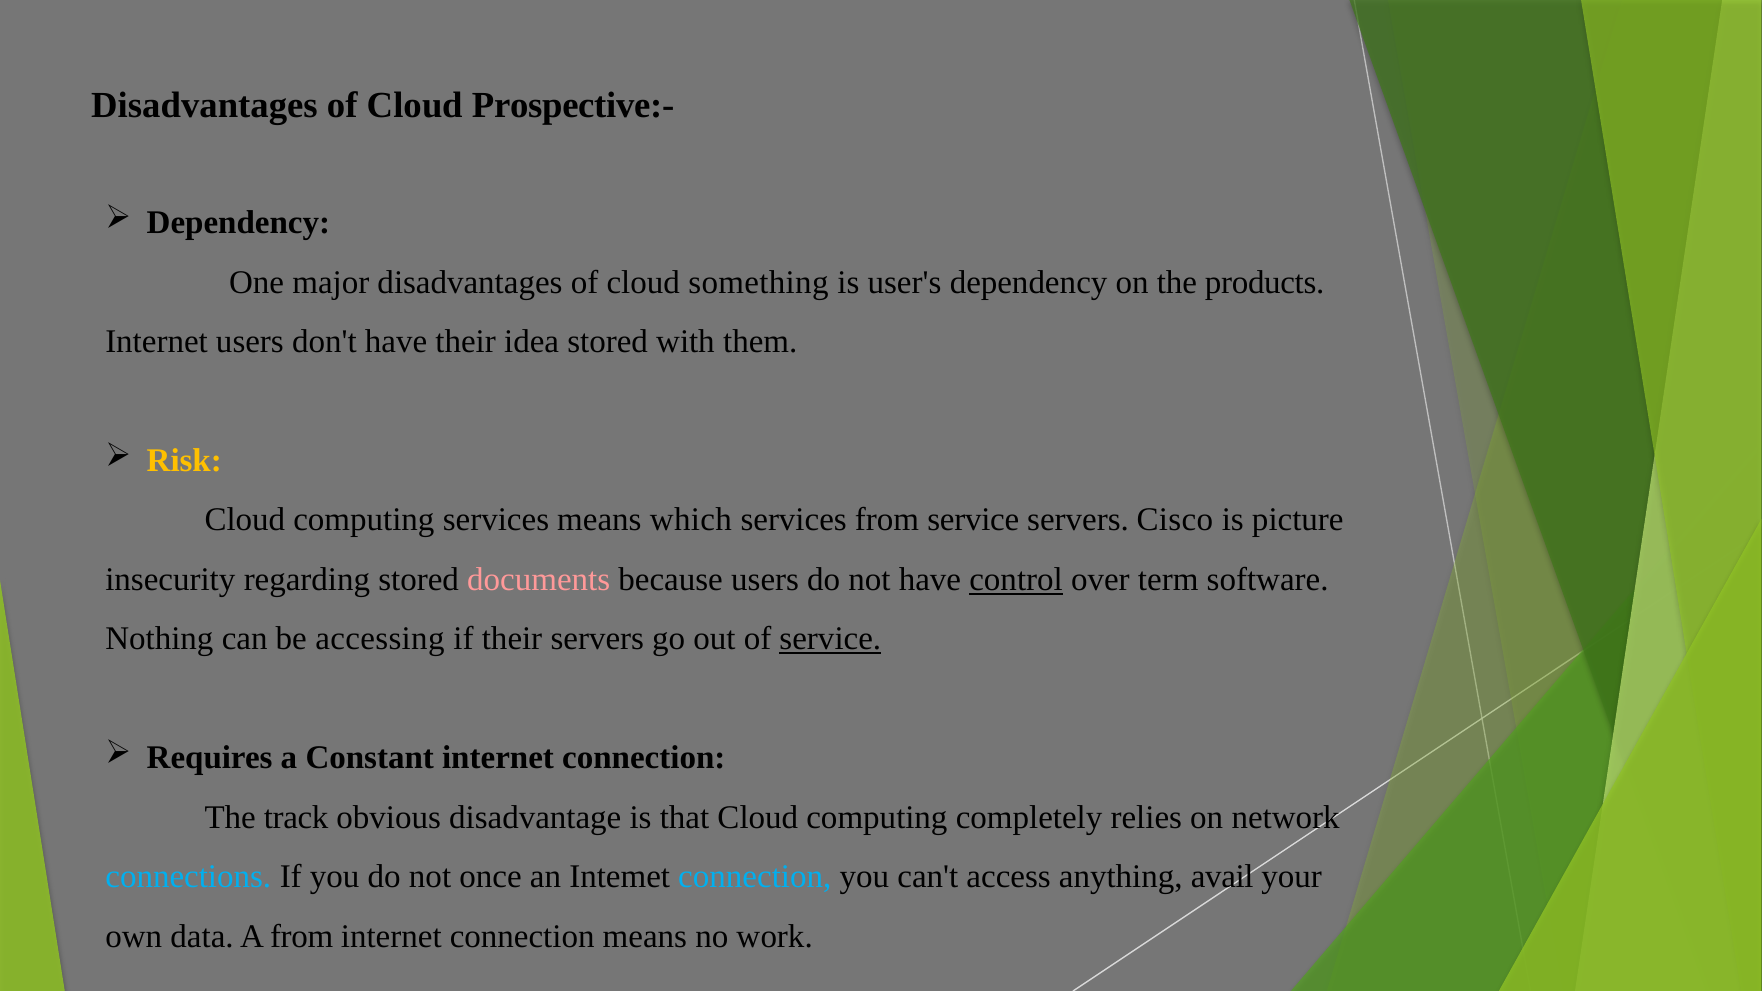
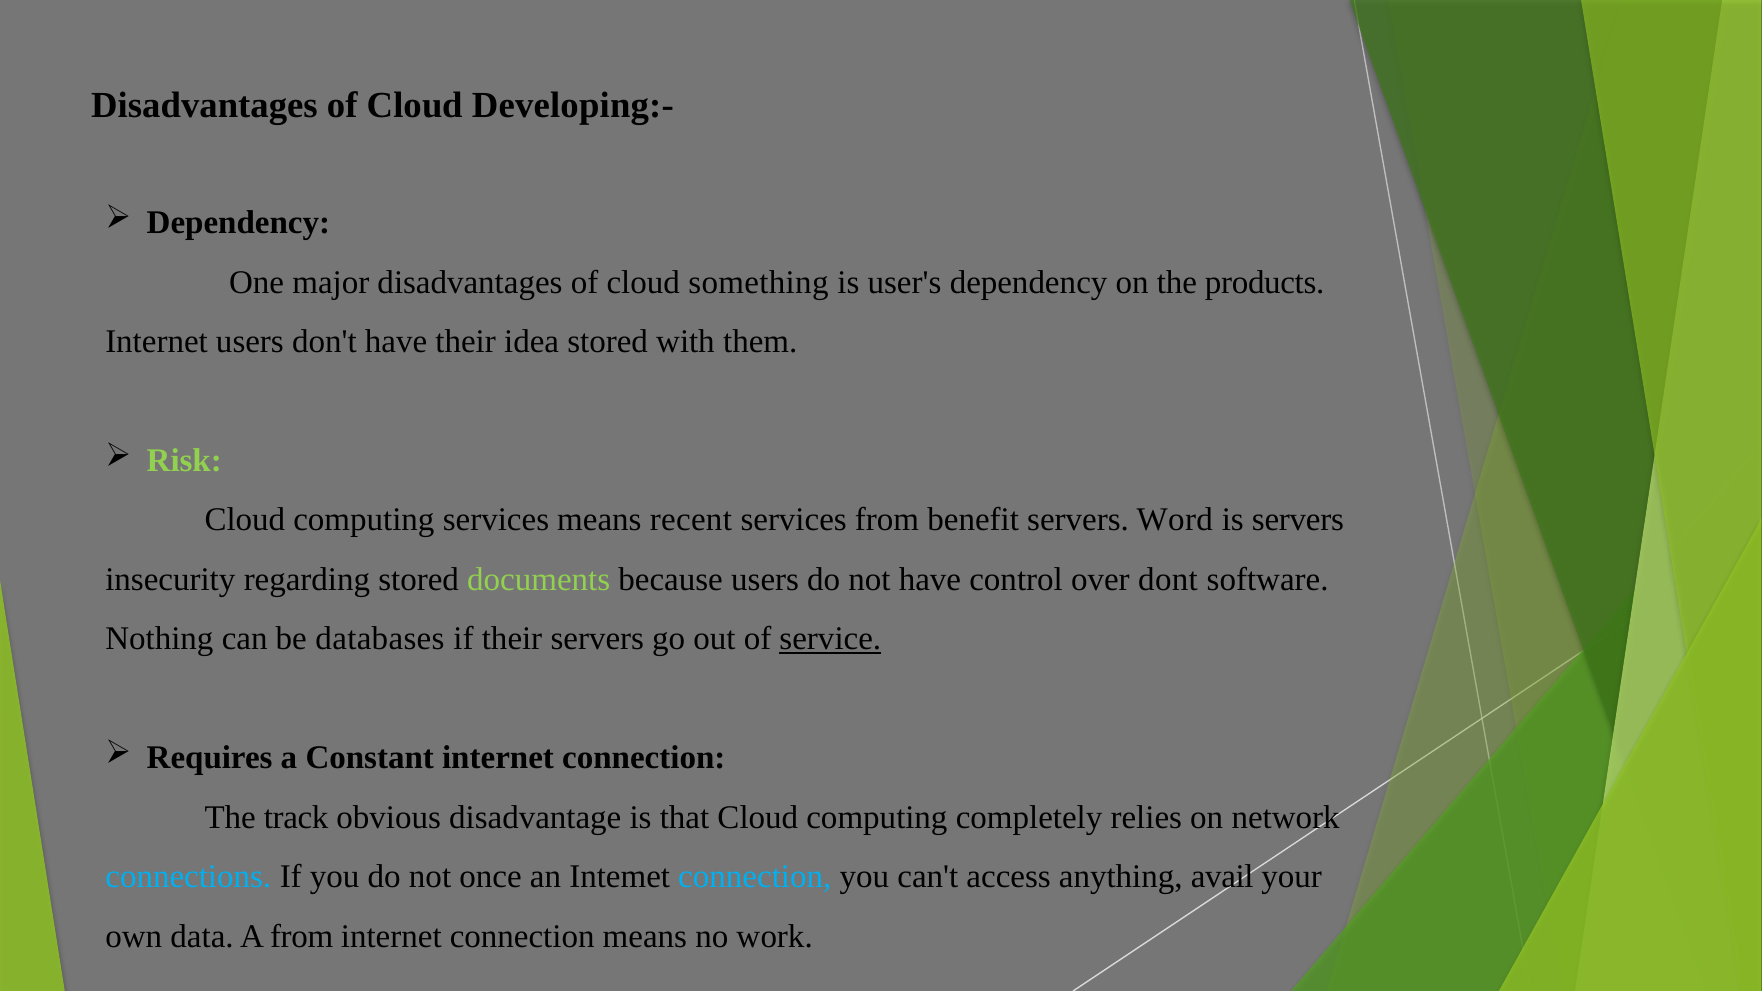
Prospective:-: Prospective:- -> Developing:-
Risk colour: yellow -> light green
which: which -> recent
from service: service -> benefit
Cisco: Cisco -> Word
is picture: picture -> servers
documents colour: pink -> light green
control underline: present -> none
term: term -> dont
accessing: accessing -> databases
